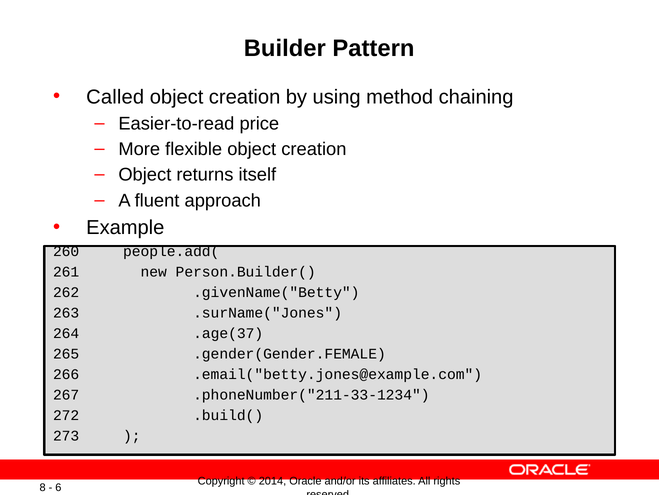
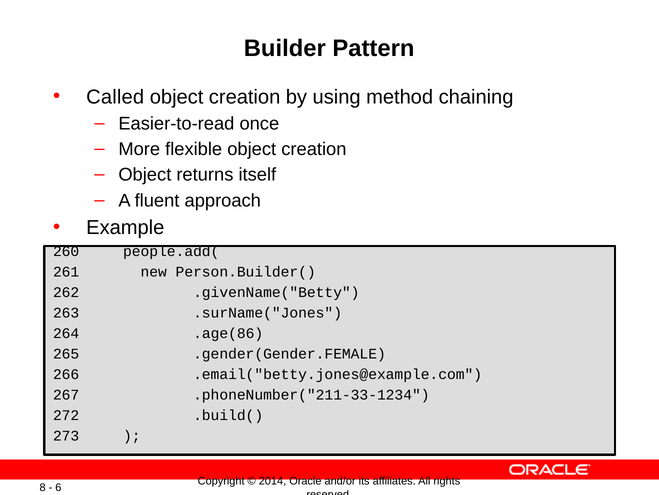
price: price -> once
.age(37: .age(37 -> .age(86
